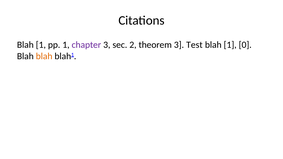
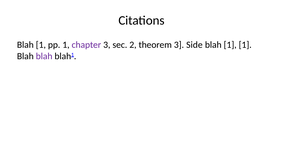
Test: Test -> Side
1 0: 0 -> 1
blah at (44, 56) colour: orange -> purple
